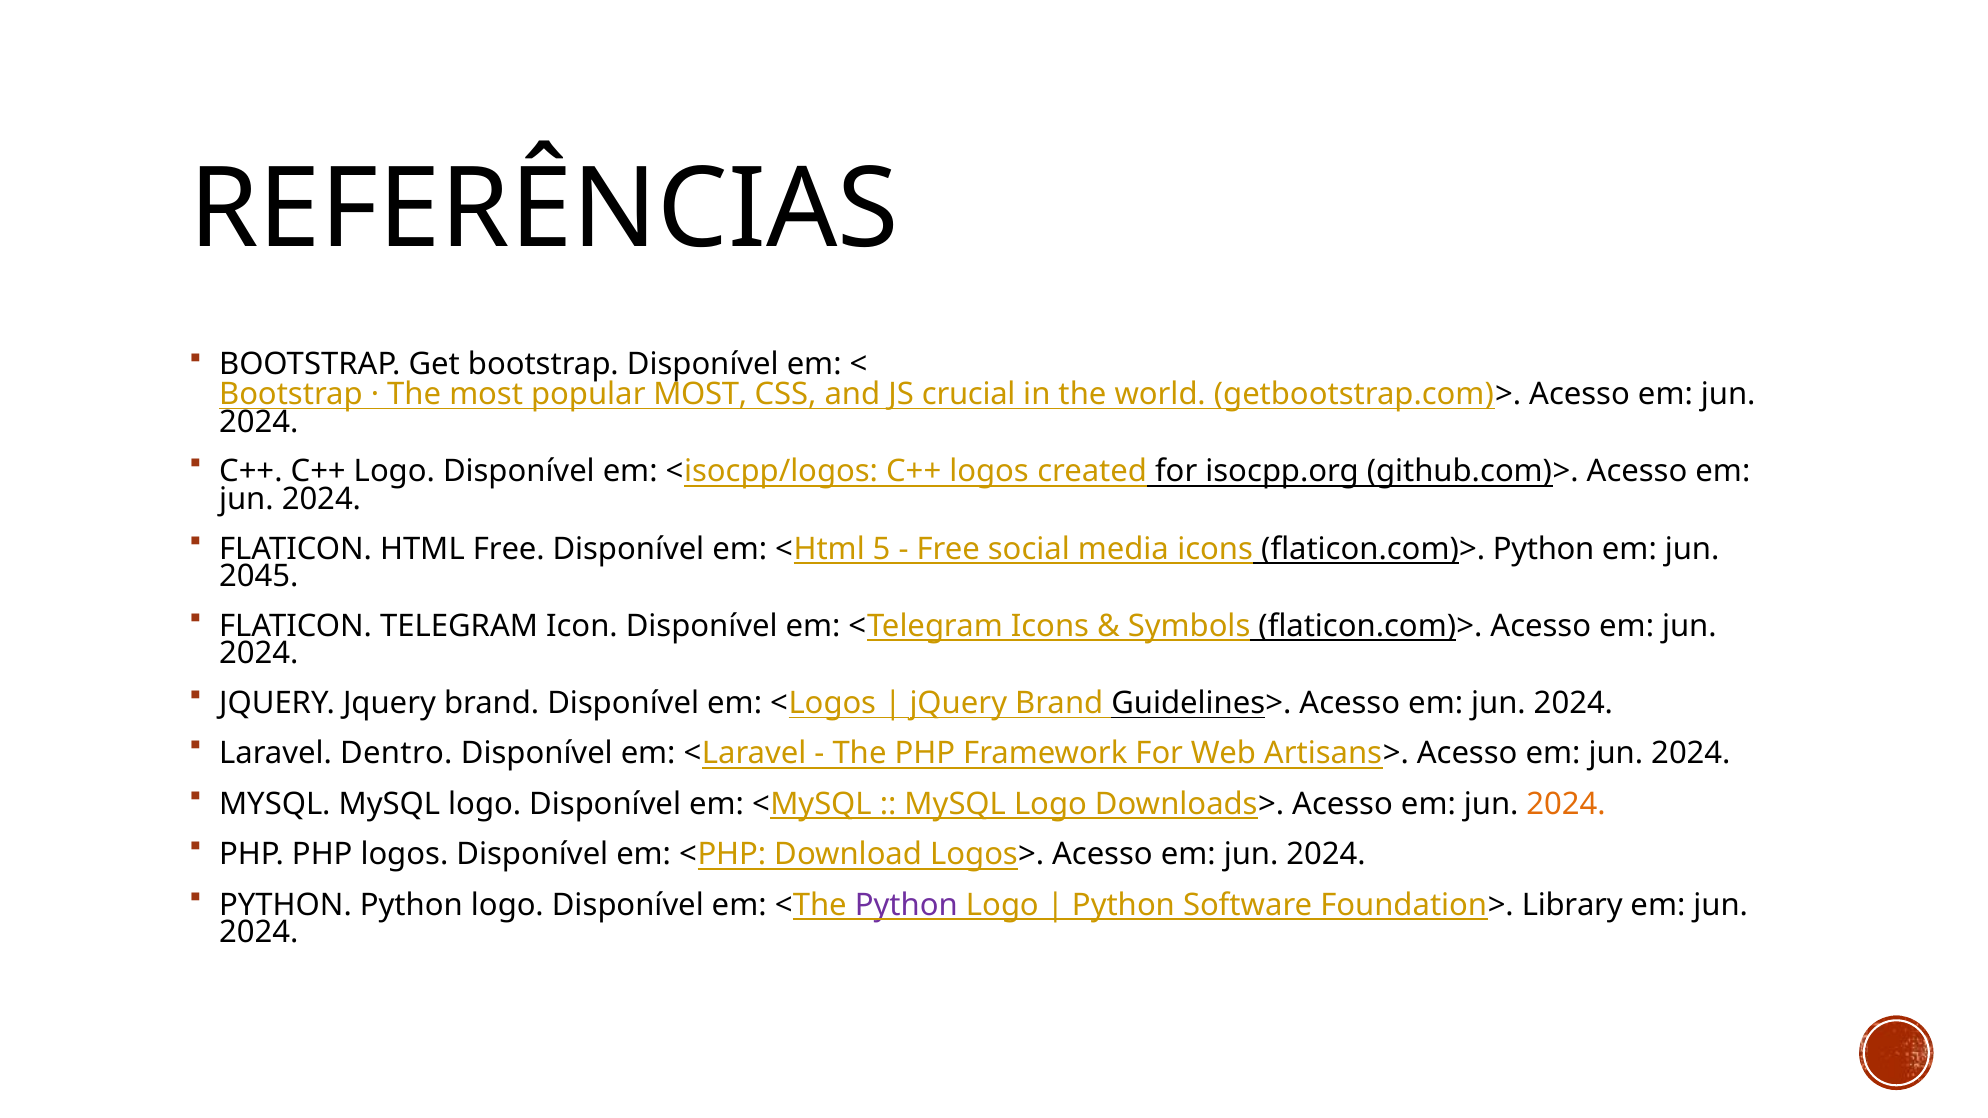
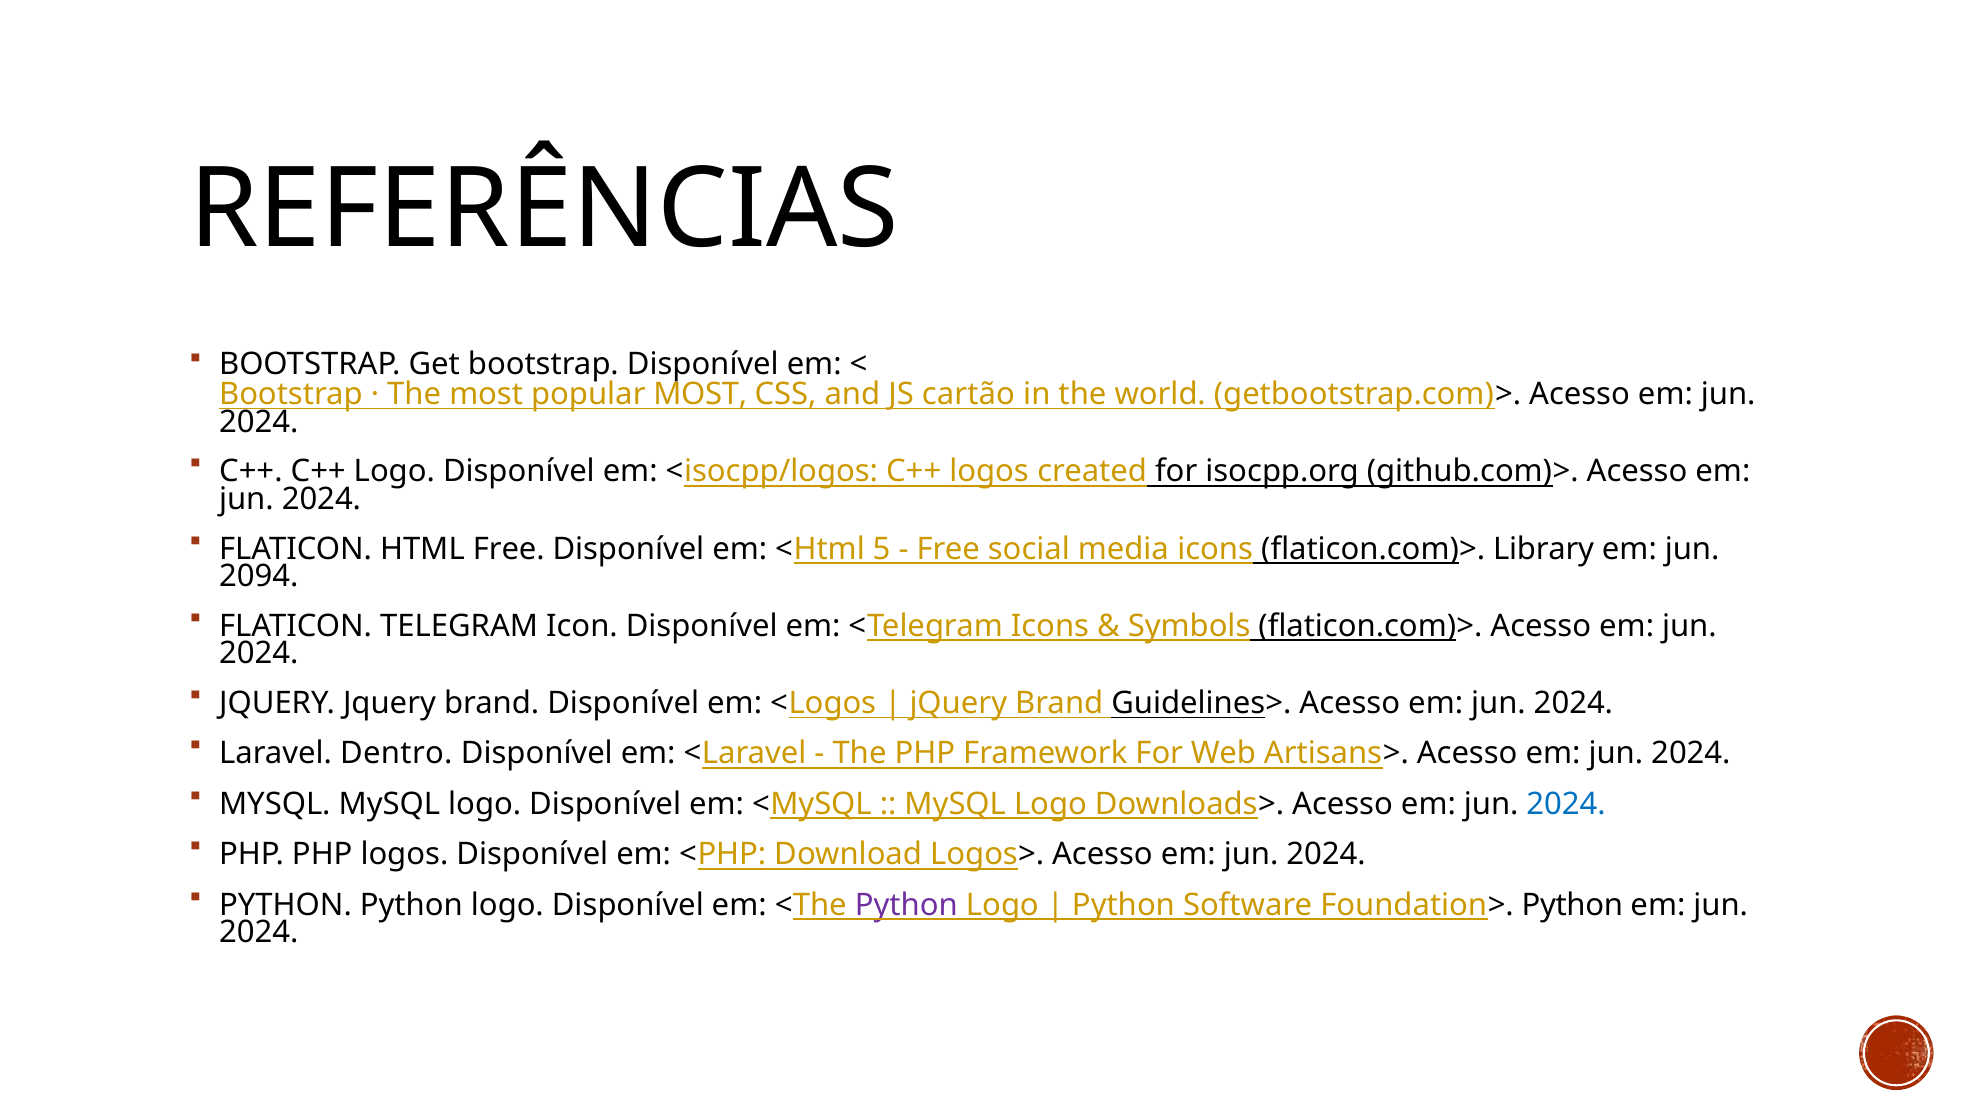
crucial: crucial -> cartão
flaticon.com)> Python: Python -> Library
2045: 2045 -> 2094
2024 at (1566, 804) colour: orange -> blue
Foundation> Library: Library -> Python
